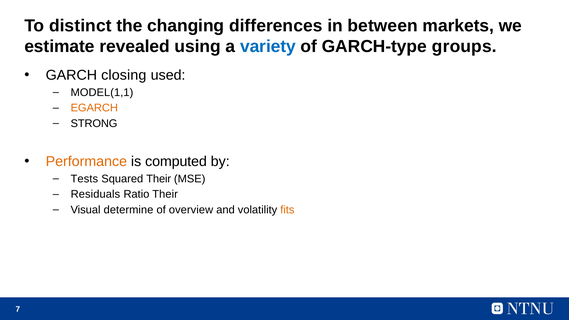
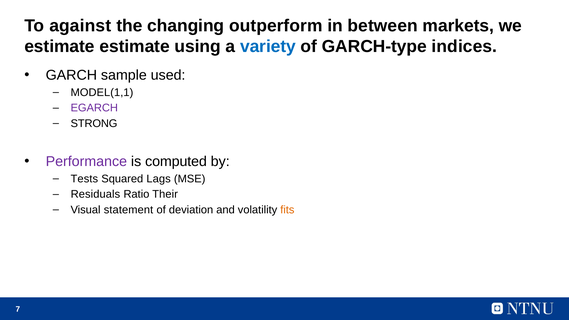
distinct: distinct -> against
differences: differences -> outperform
estimate revealed: revealed -> estimate
groups: groups -> indices
closing: closing -> sample
EGARCH colour: orange -> purple
Performance colour: orange -> purple
Squared Their: Their -> Lags
determine: determine -> statement
overview: overview -> deviation
